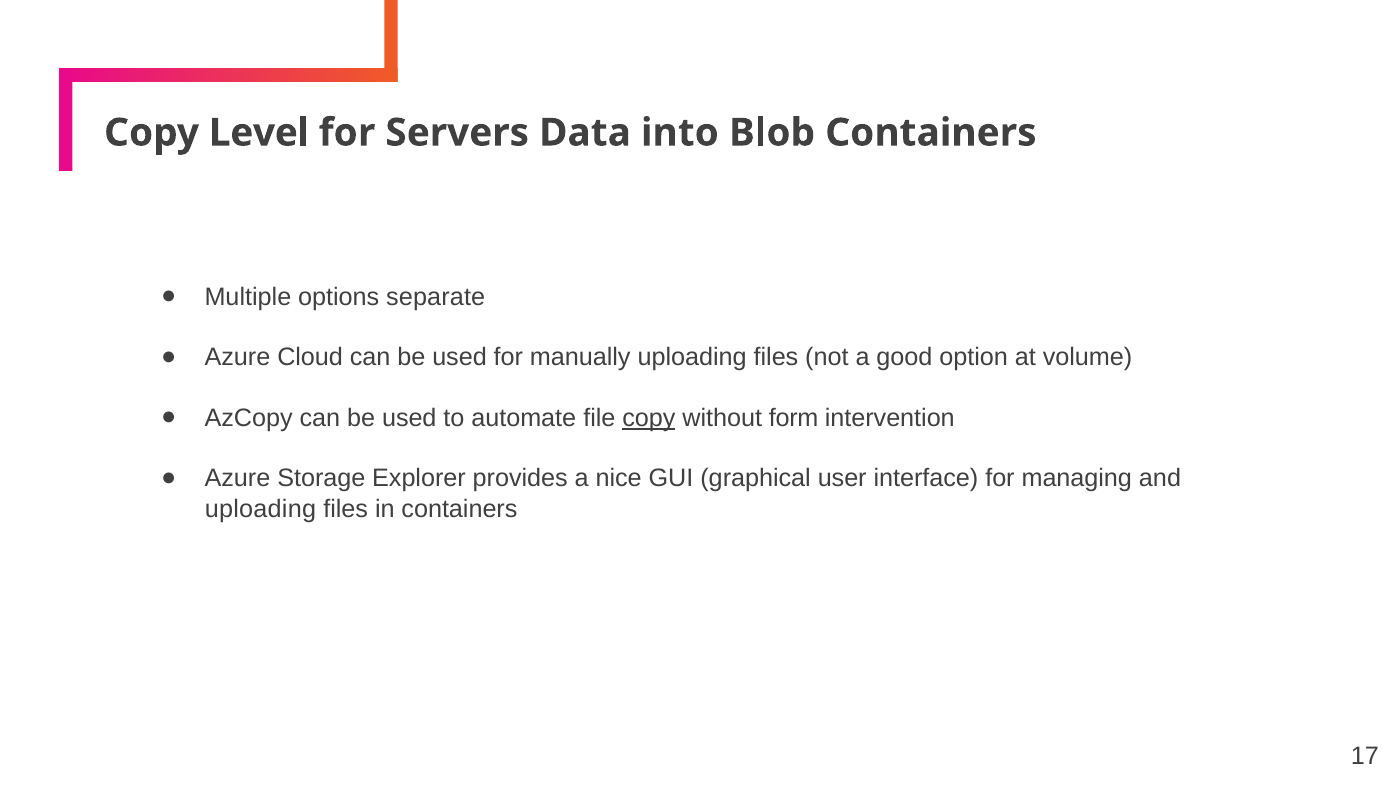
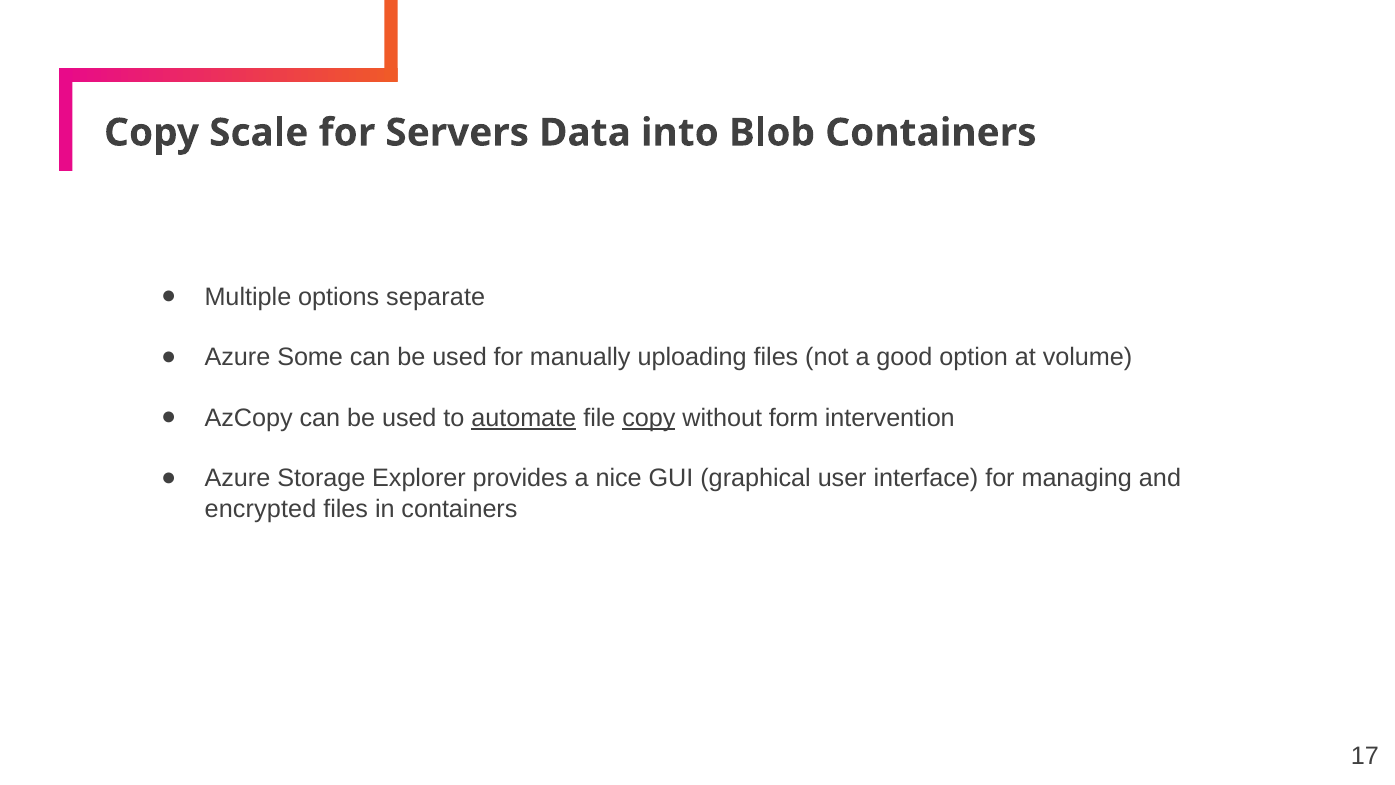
Level: Level -> Scale
Cloud: Cloud -> Some
automate underline: none -> present
uploading at (260, 509): uploading -> encrypted
